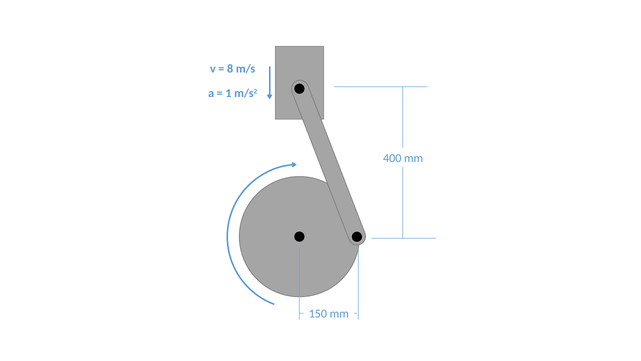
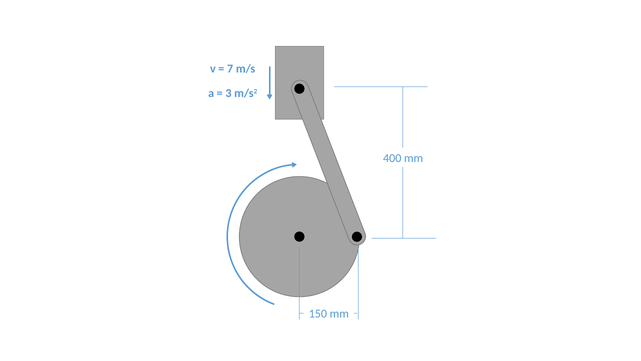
8: 8 -> 7
1: 1 -> 3
